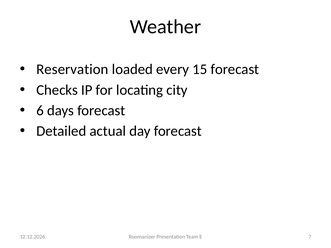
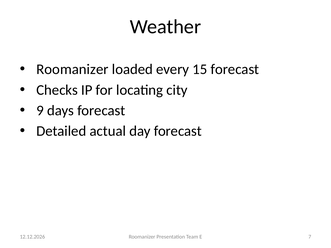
Reservation at (72, 69): Reservation -> Roomanizer
6: 6 -> 9
